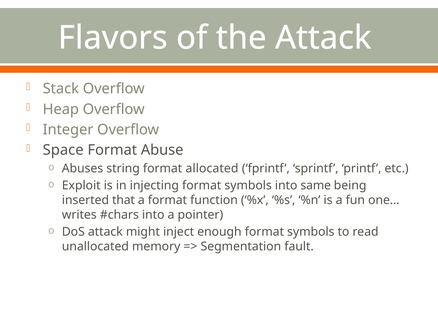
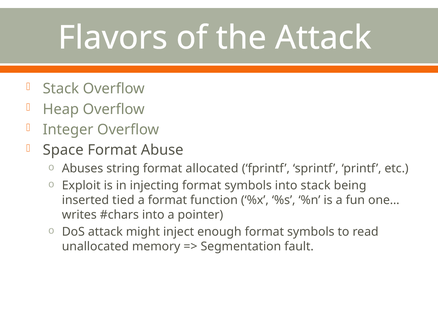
into same: same -> stack
that: that -> tied
